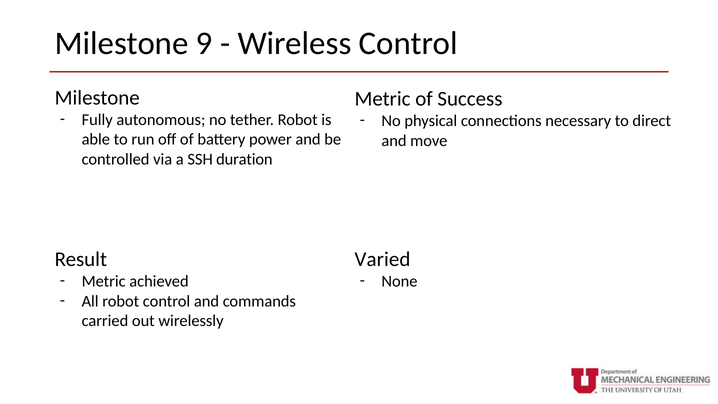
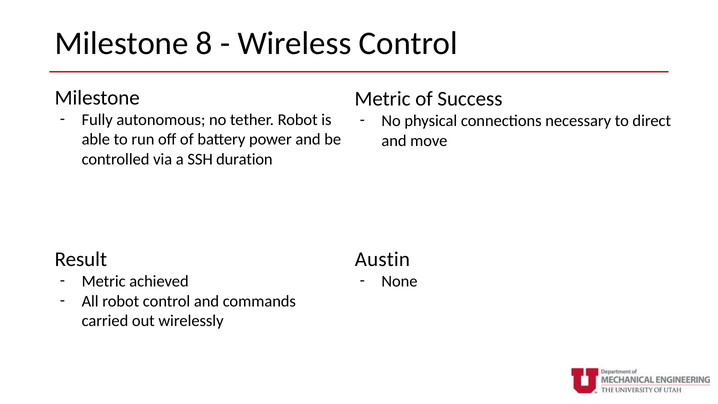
9: 9 -> 8
Varied: Varied -> Austin
